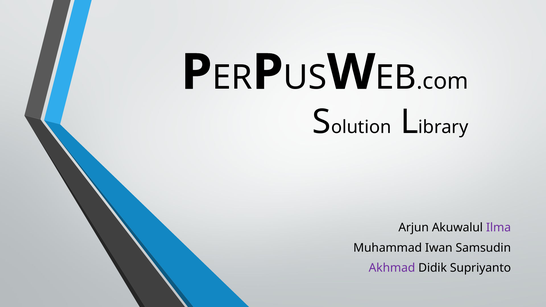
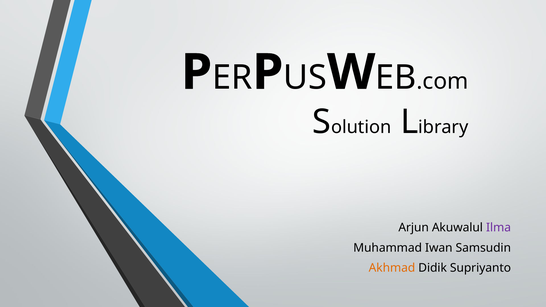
Akhmad colour: purple -> orange
